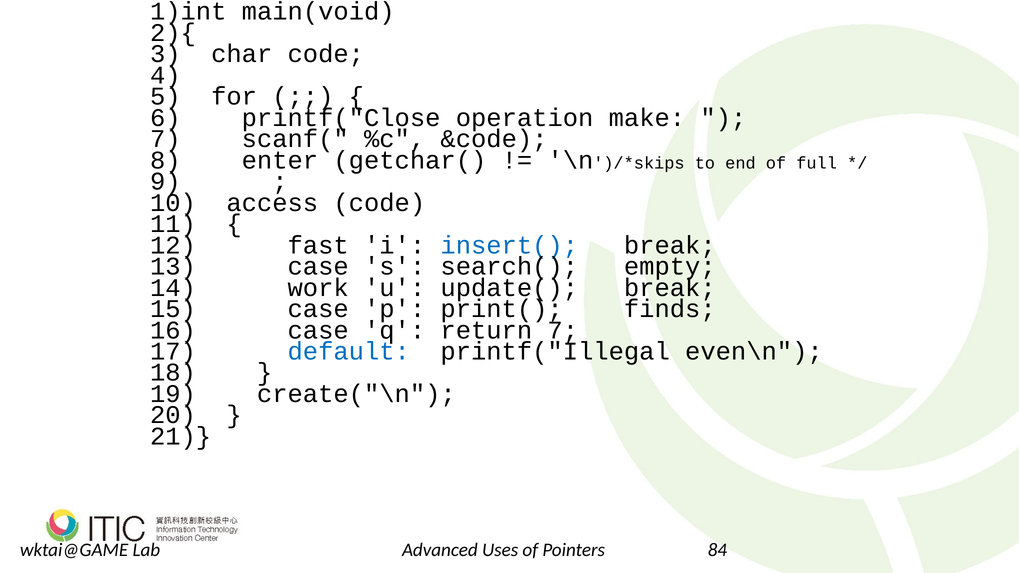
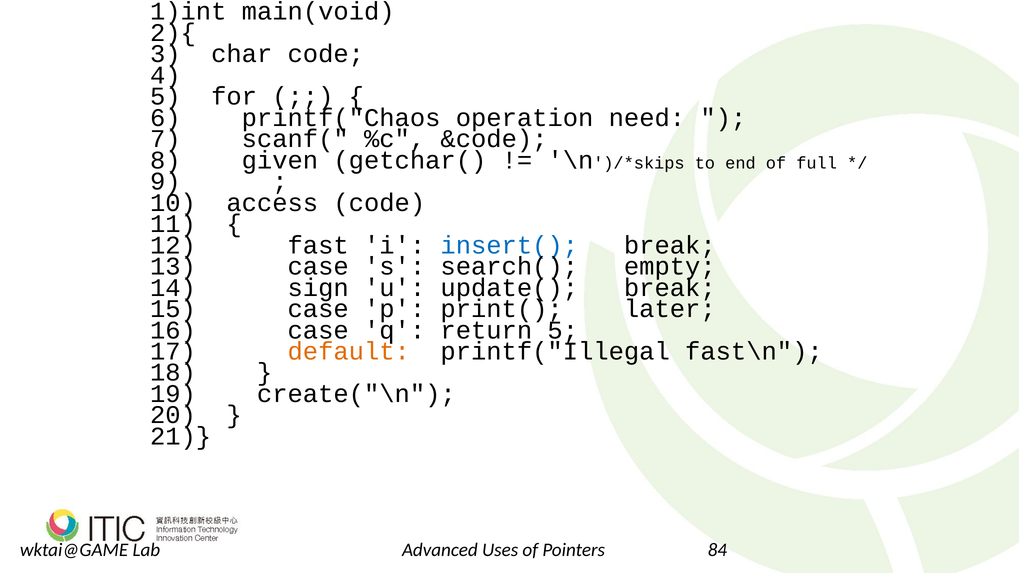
printf("Close: printf("Close -> printf("Chaos
make: make -> need
enter: enter -> given
work: work -> sign
finds: finds -> later
return 7: 7 -> 5
default colour: blue -> orange
even\n: even\n -> fast\n
